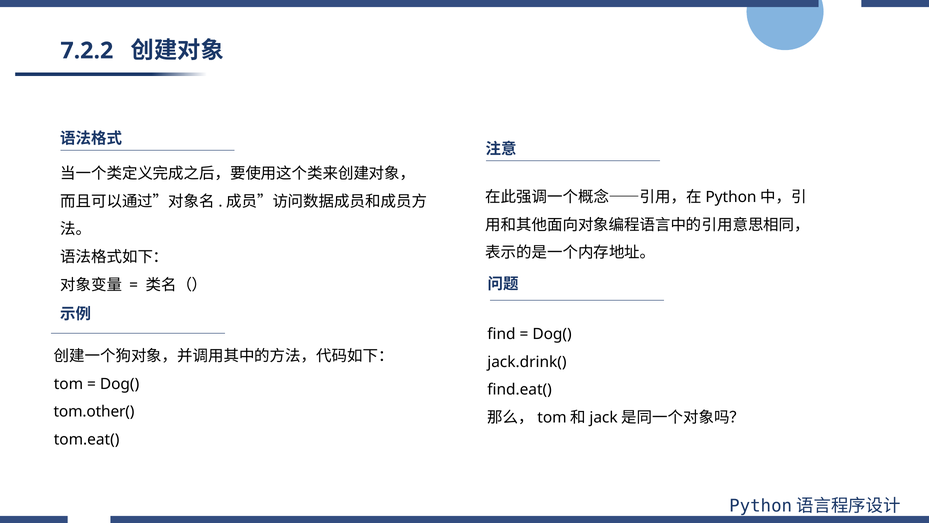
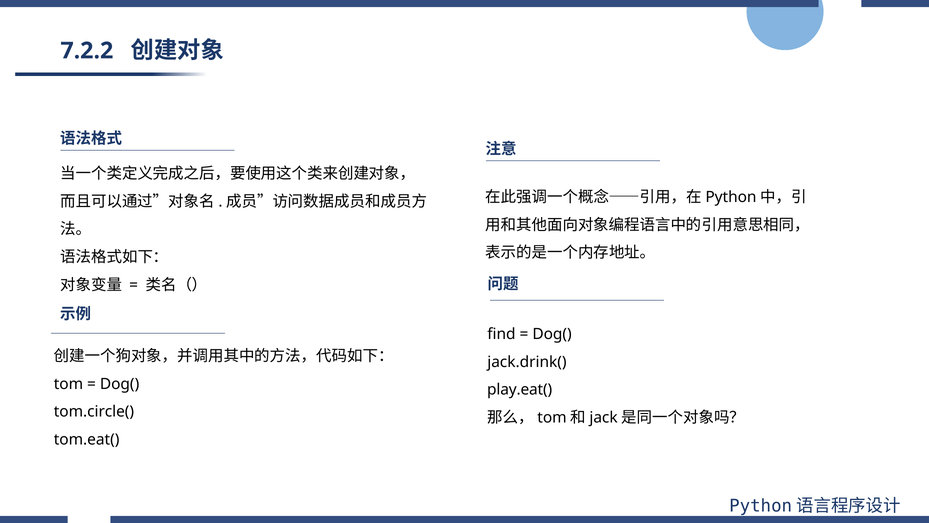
find.eat(: find.eat( -> play.eat(
tom.other(: tom.other( -> tom.circle(
